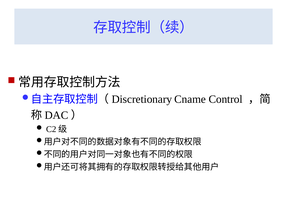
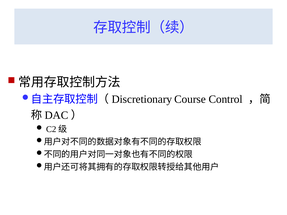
Cname: Cname -> Course
